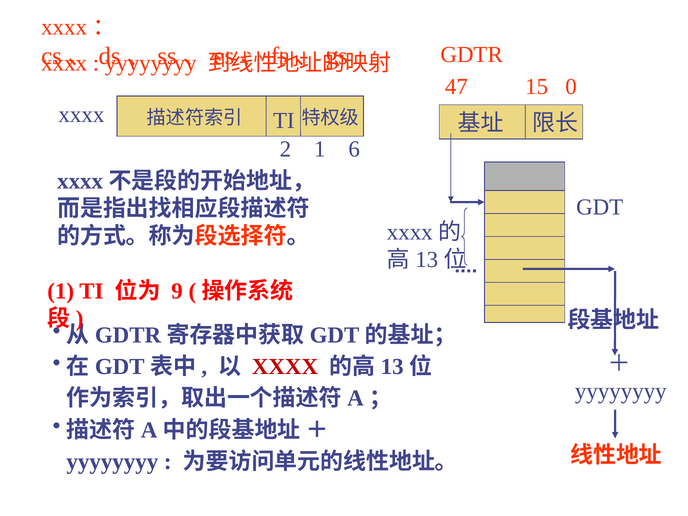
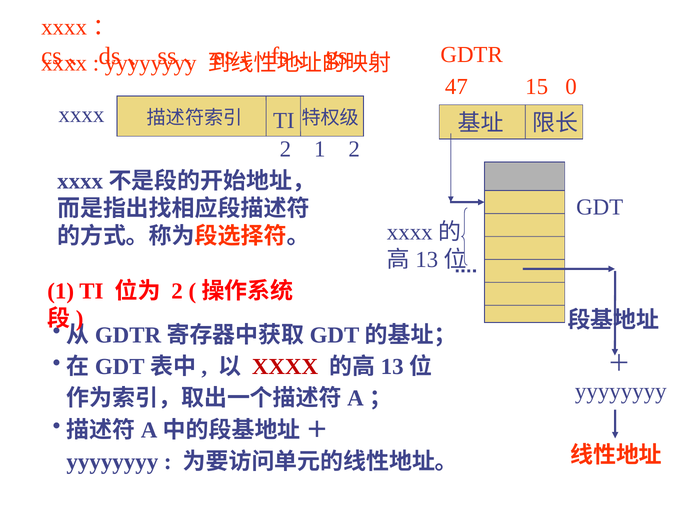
1 6: 6 -> 2
9 at (177, 291): 9 -> 2
